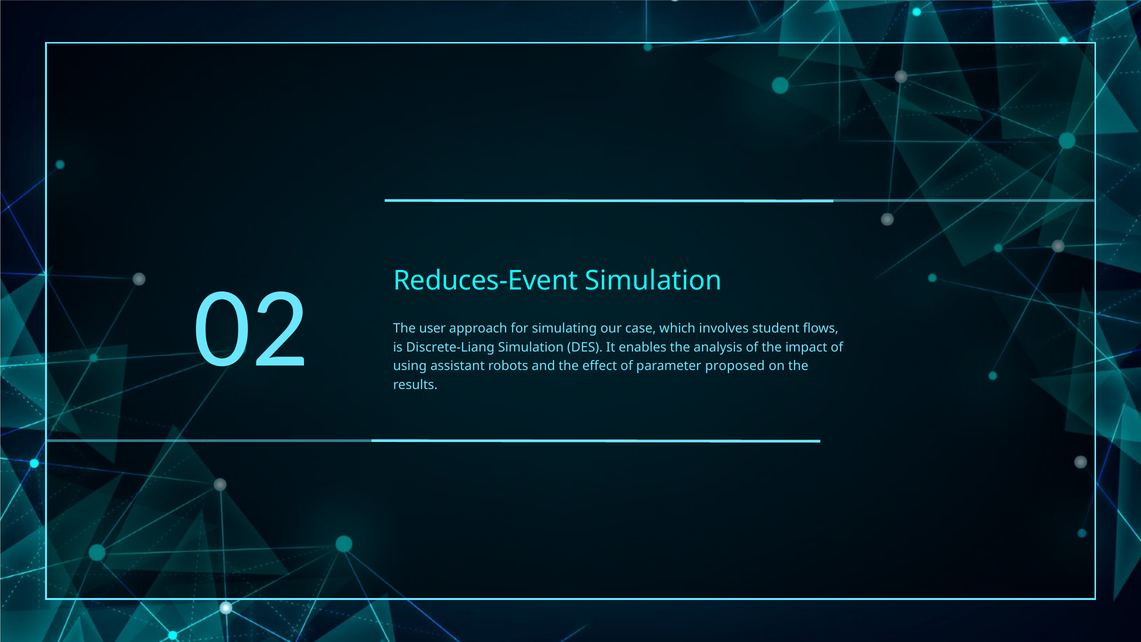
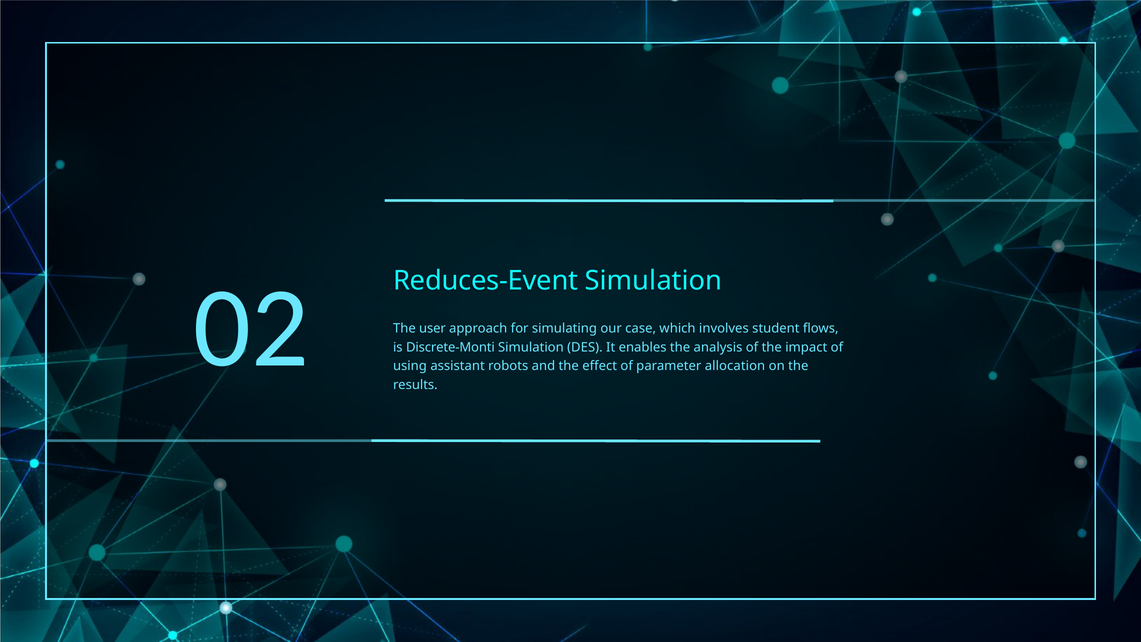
Discrete-Liang: Discrete-Liang -> Discrete-Monti
proposed: proposed -> allocation
